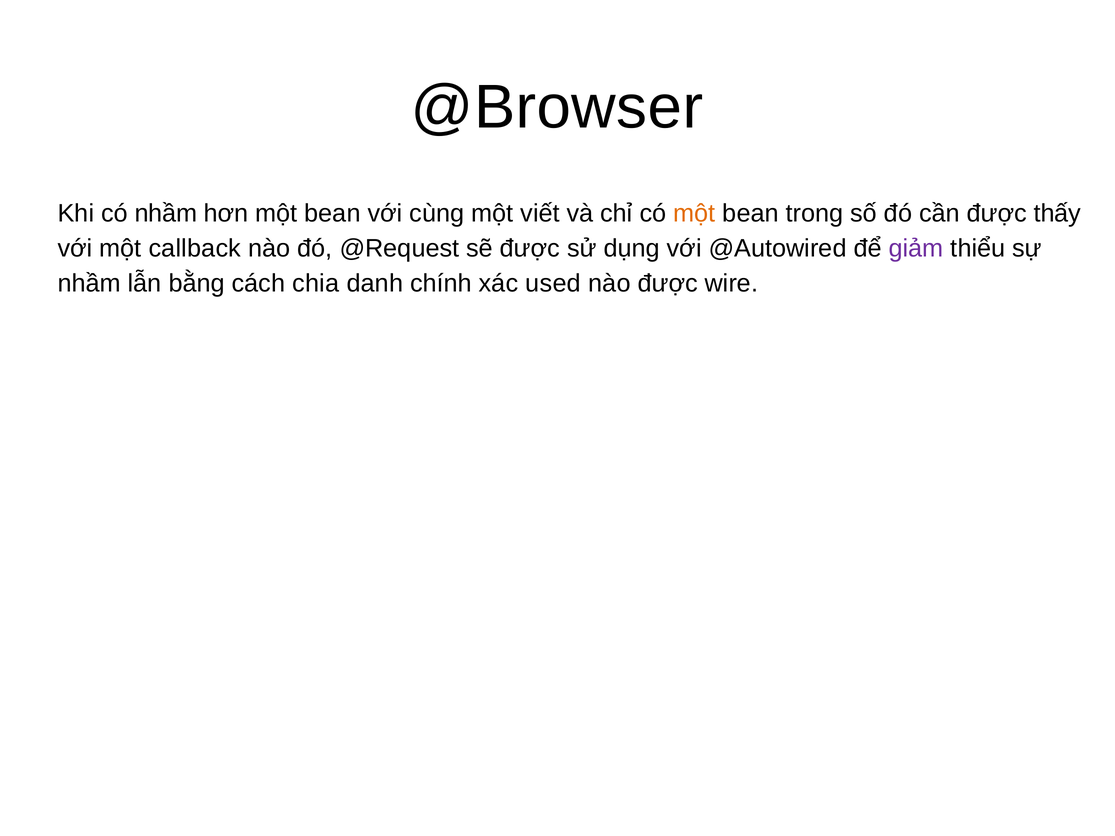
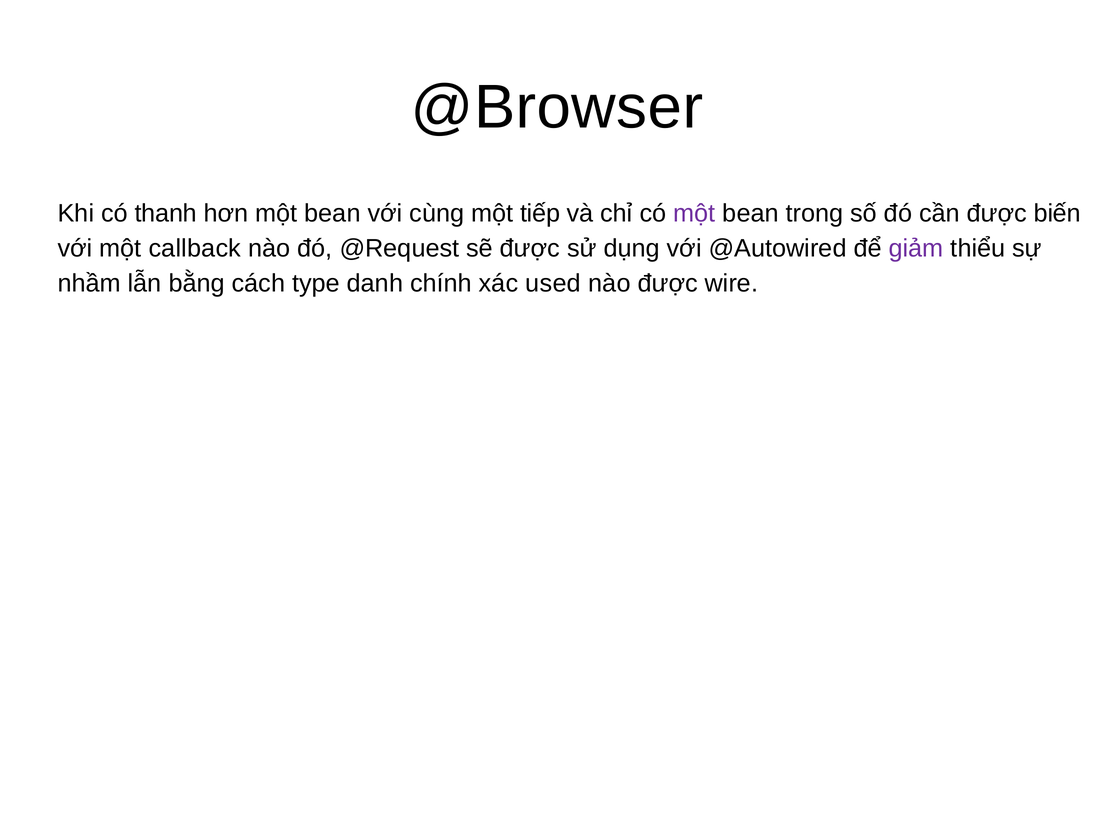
có nhầm: nhầm -> thanh
viết: viết -> tiếp
một at (694, 214) colour: orange -> purple
thấy: thấy -> biến
chia: chia -> type
